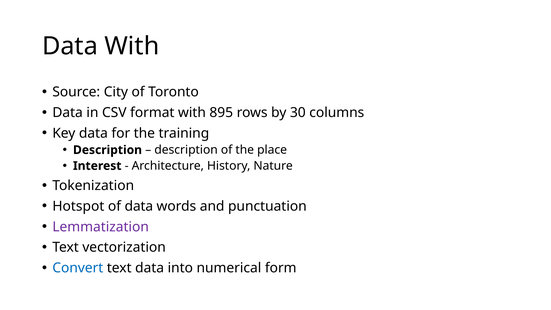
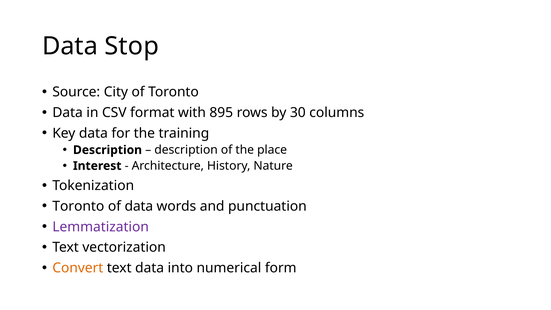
Data With: With -> Stop
Hotspot at (78, 206): Hotspot -> Toronto
Convert colour: blue -> orange
